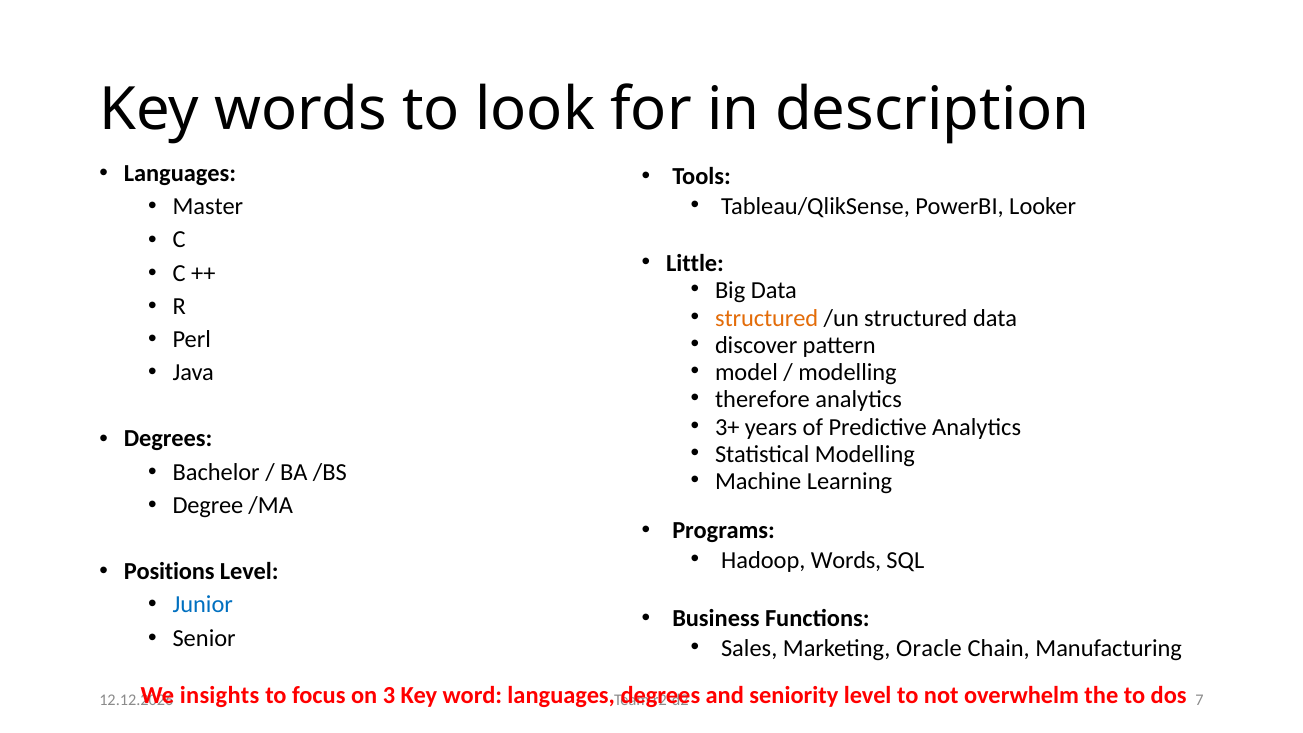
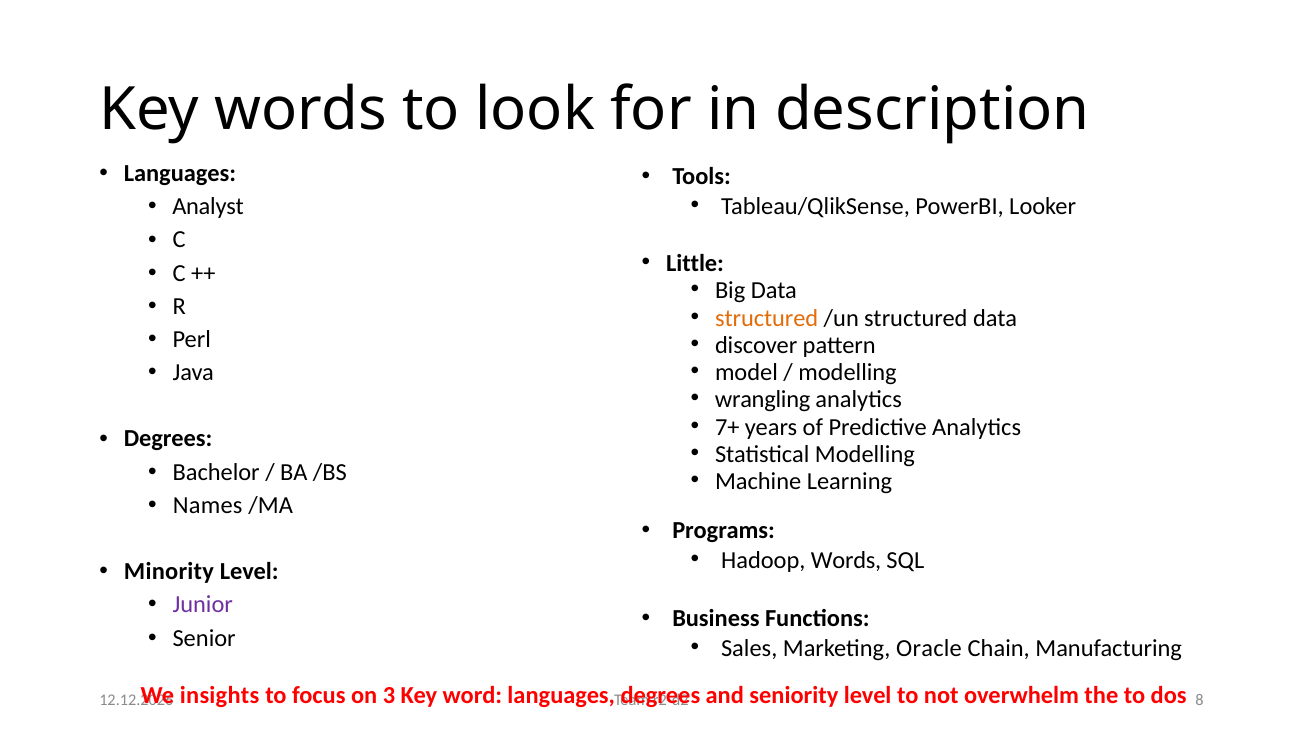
Master: Master -> Analyst
therefore: therefore -> wrangling
3+: 3+ -> 7+
Degree: Degree -> Names
Positions: Positions -> Minority
Junior colour: blue -> purple
7: 7 -> 8
